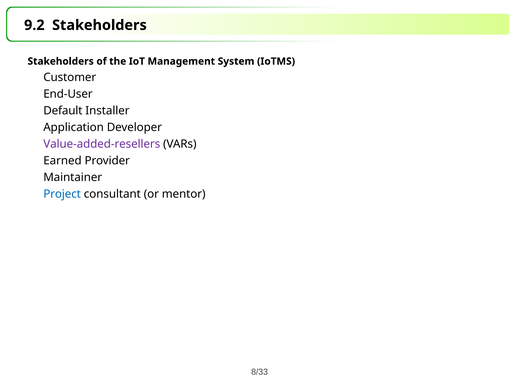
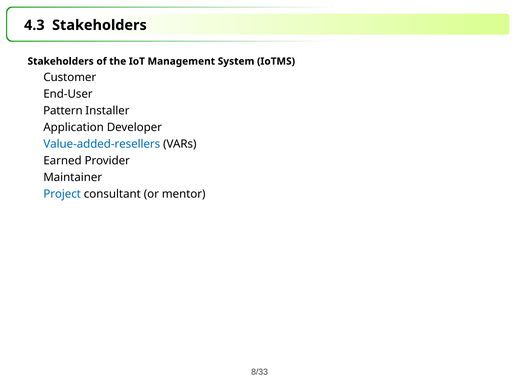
9.2: 9.2 -> 4.3
Default: Default -> Pattern
Value-added-resellers colour: purple -> blue
